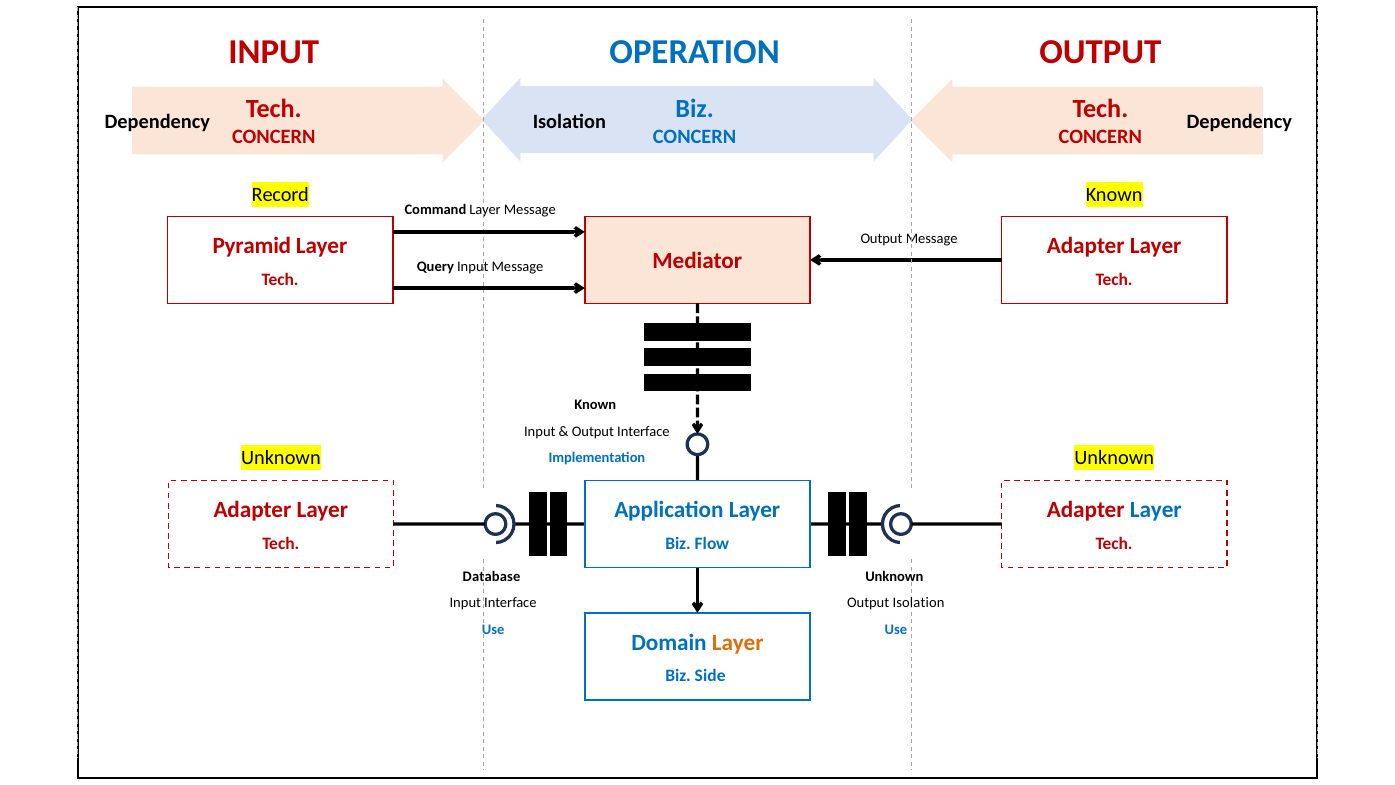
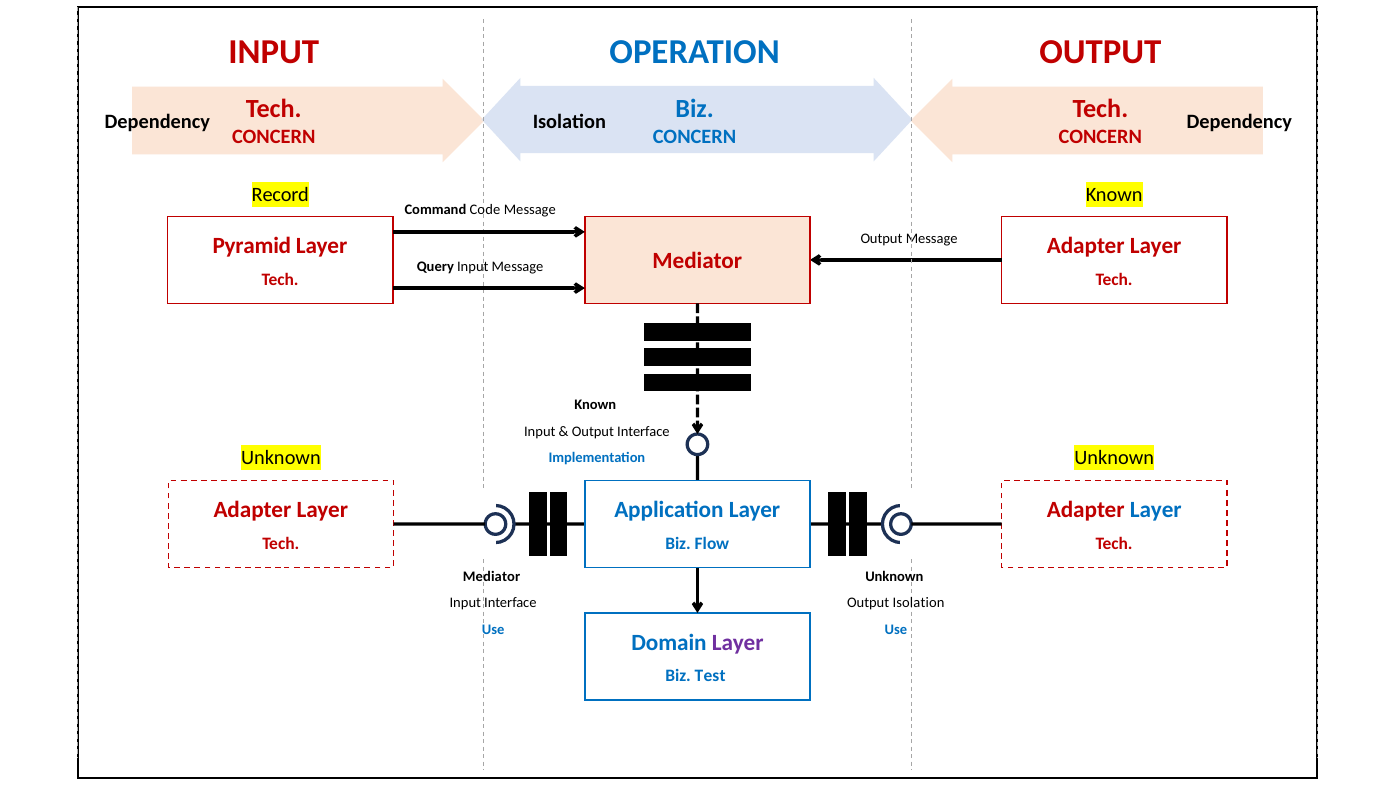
Command Layer: Layer -> Code
Database at (492, 577): Database -> Mediator
Layer at (738, 642) colour: orange -> purple
Side: Side -> Test
